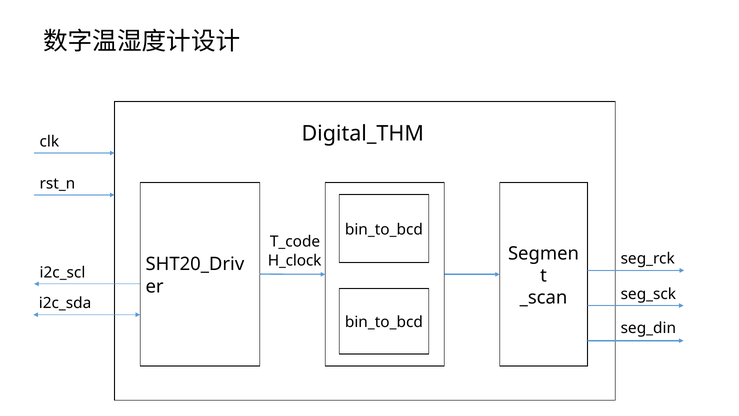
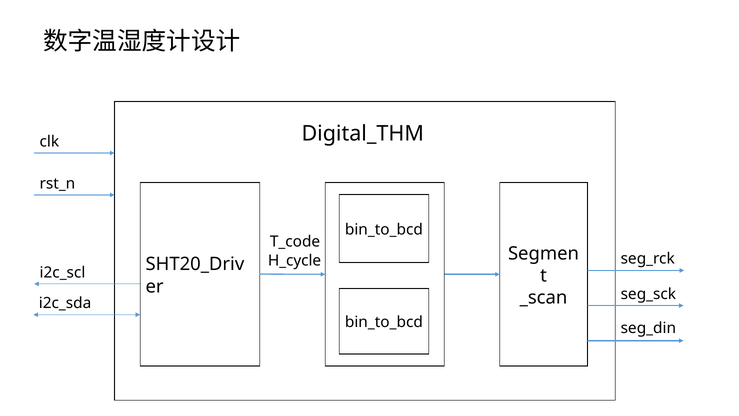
H_clock: H_clock -> H_cycle
